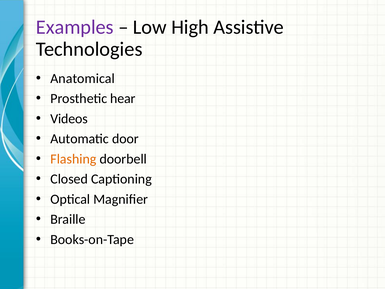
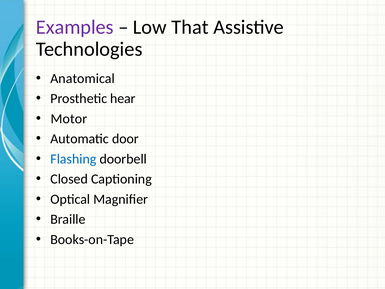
High: High -> That
Videos: Videos -> Motor
Flashing colour: orange -> blue
